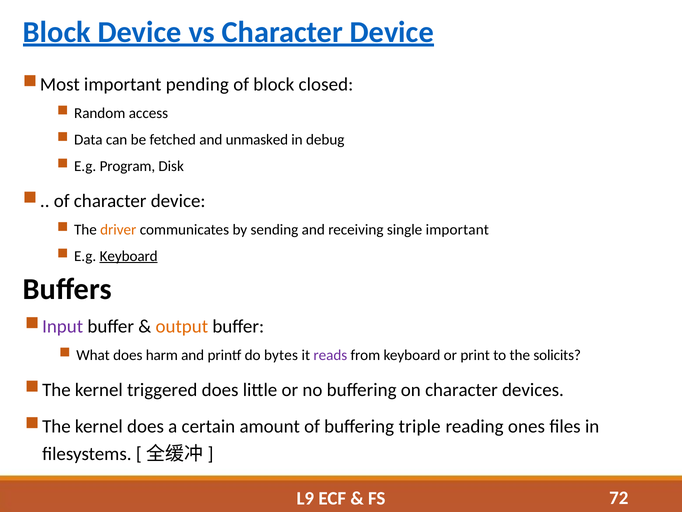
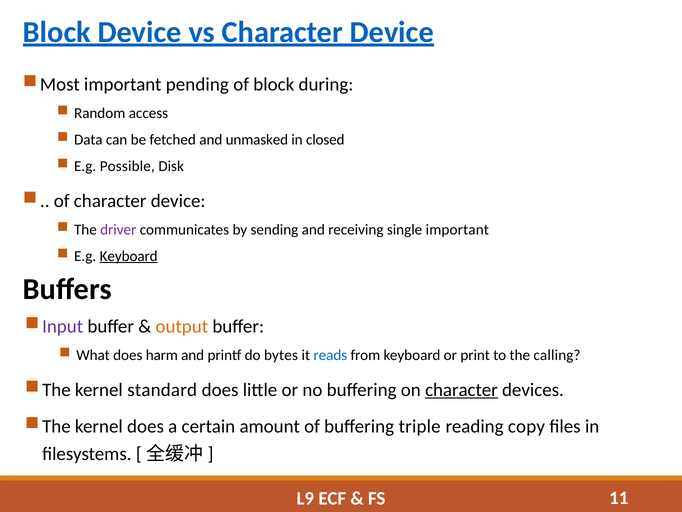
closed: closed -> during
debug: debug -> closed
Program: Program -> Possible
driver colour: orange -> purple
reads colour: purple -> blue
solicits: solicits -> calling
triggered: triggered -> standard
character at (461, 389) underline: none -> present
ones: ones -> copy
72: 72 -> 11
